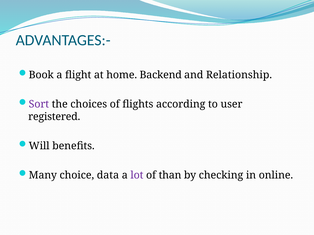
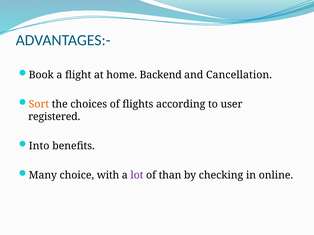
Relationship: Relationship -> Cancellation
Sort colour: purple -> orange
Will: Will -> Into
data: data -> with
